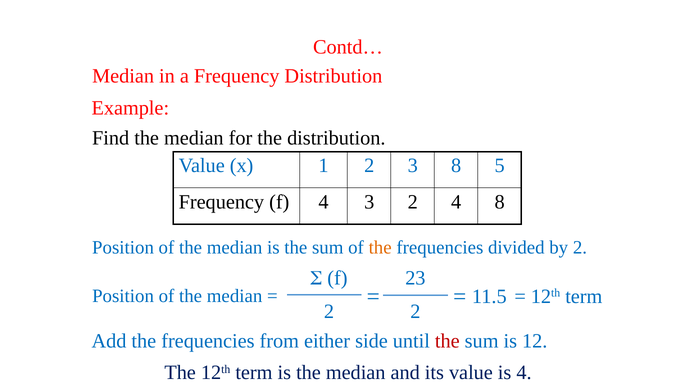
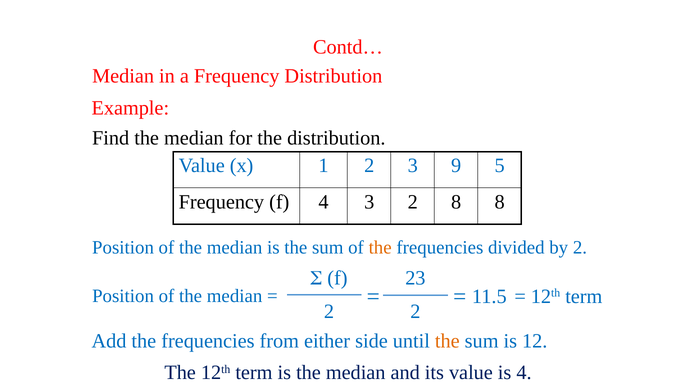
3 8: 8 -> 9
2 4: 4 -> 8
the at (447, 340) colour: red -> orange
